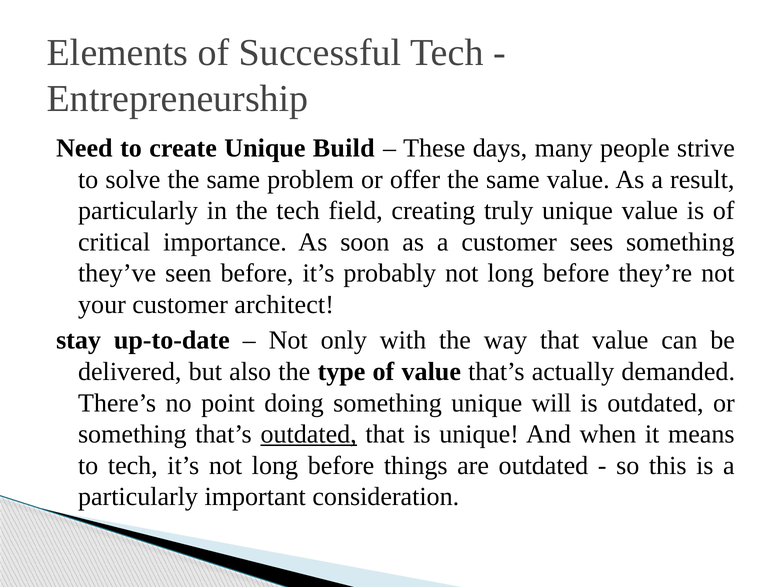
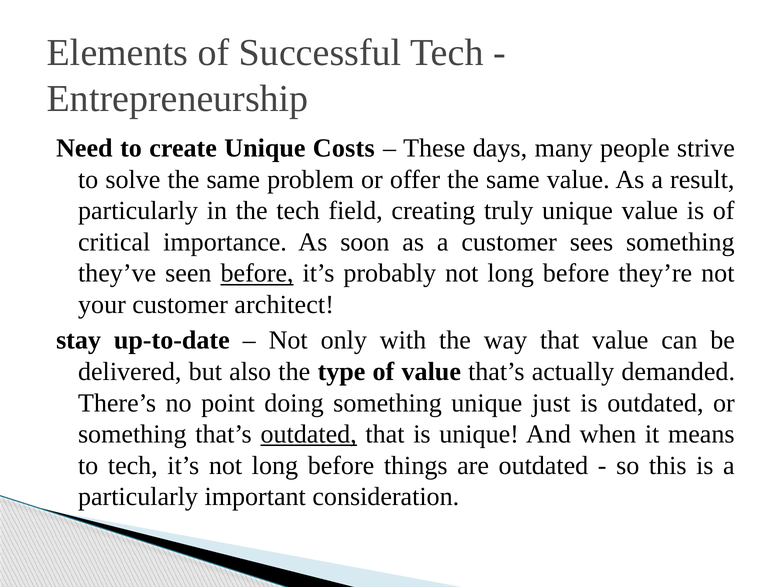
Build: Build -> Costs
before at (257, 273) underline: none -> present
will: will -> just
